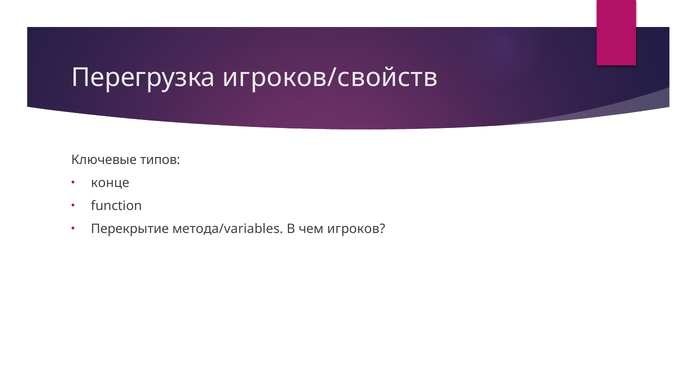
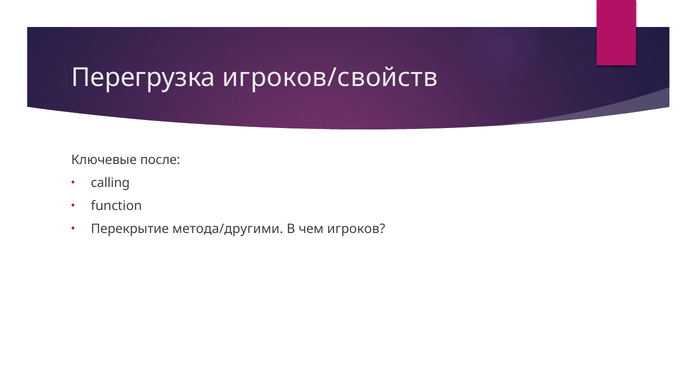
типов: типов -> после
конце: конце -> calling
метода/variables: метода/variables -> метода/другими
